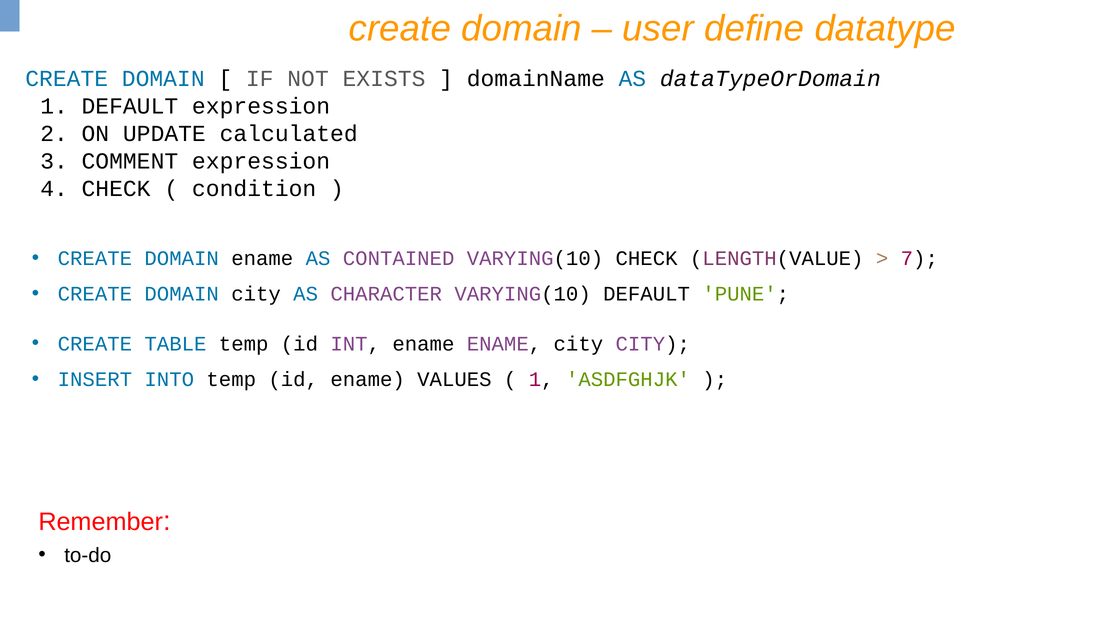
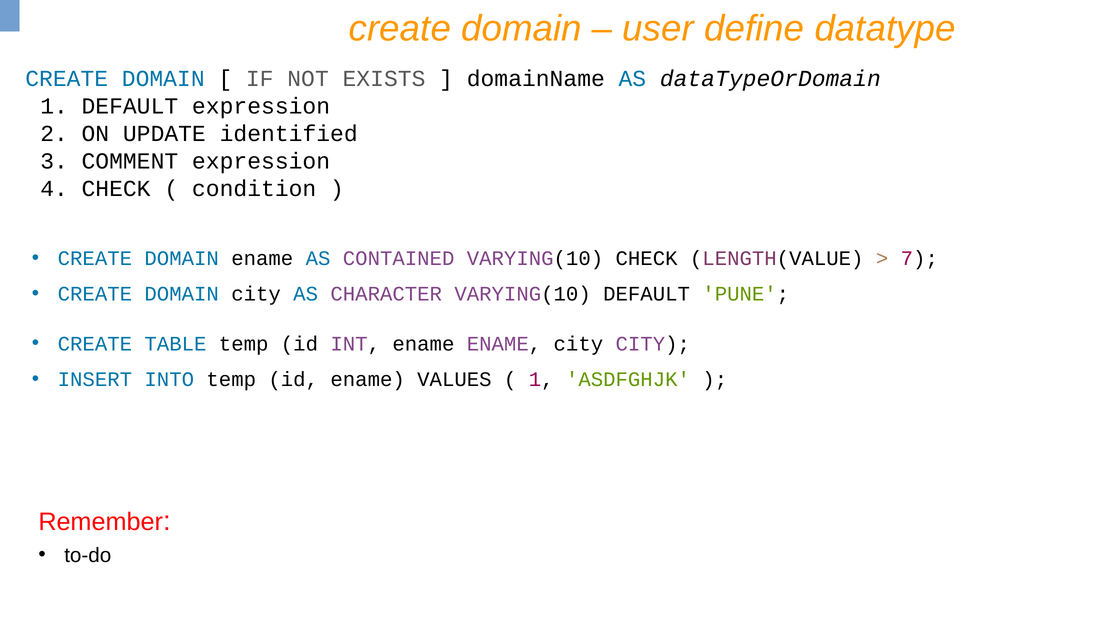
calculated: calculated -> identified
